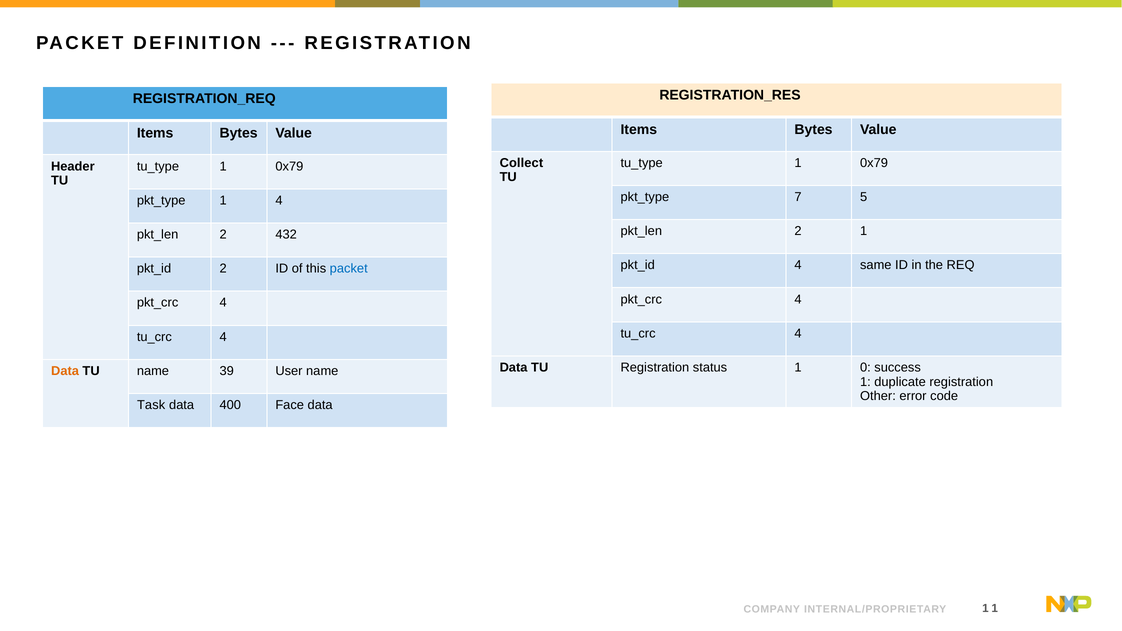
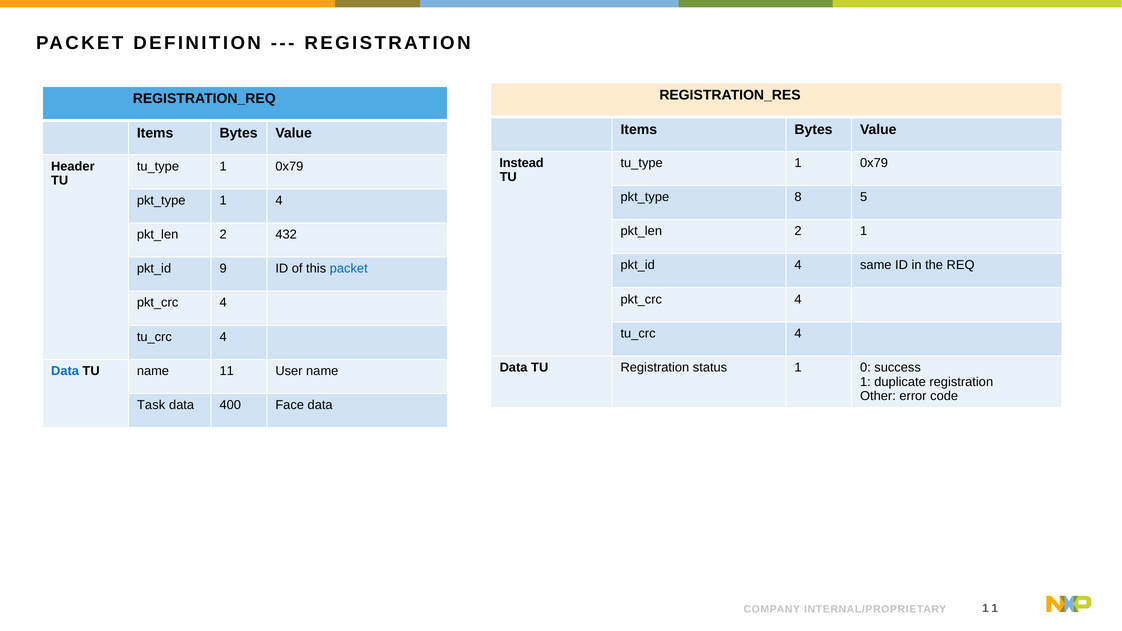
Collect: Collect -> Instead
7: 7 -> 8
2 at (223, 269): 2 -> 9
Data at (65, 371) colour: orange -> blue
name 39: 39 -> 11
